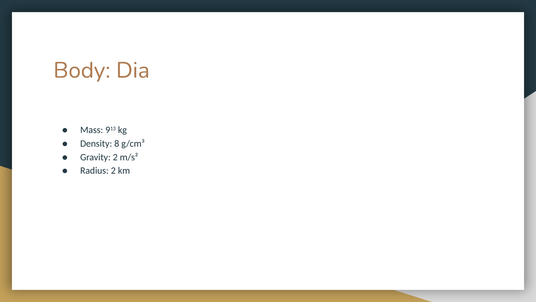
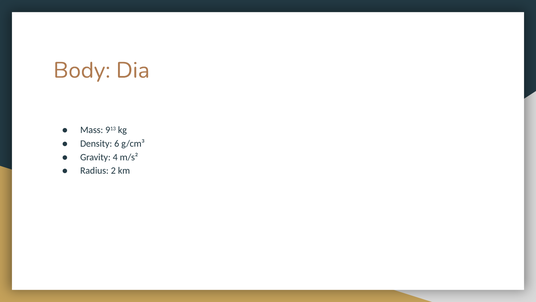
8: 8 -> 6
Gravity 2: 2 -> 4
